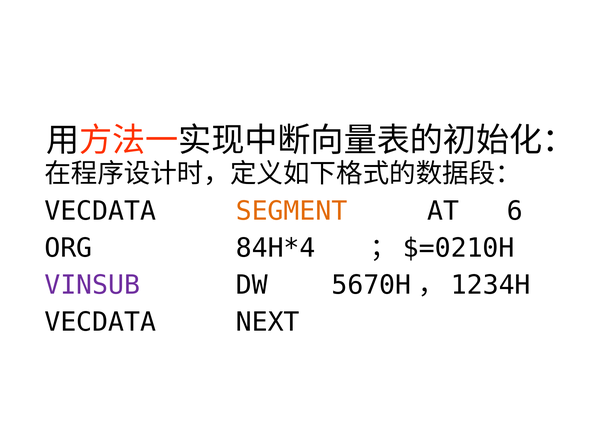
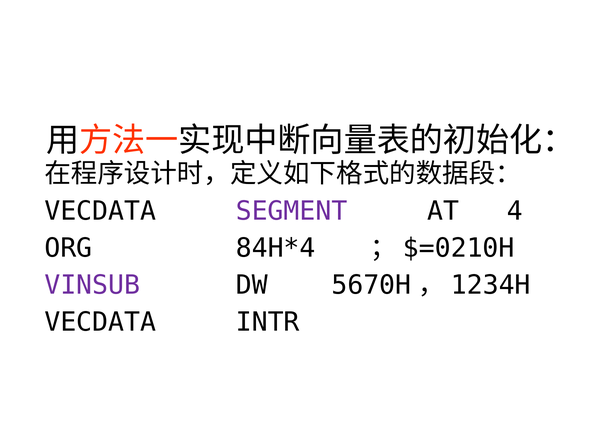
SEGMENT colour: orange -> purple
6: 6 -> 4
NEXT: NEXT -> INTR
